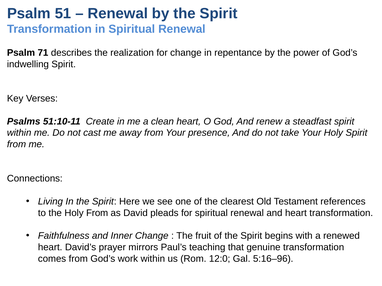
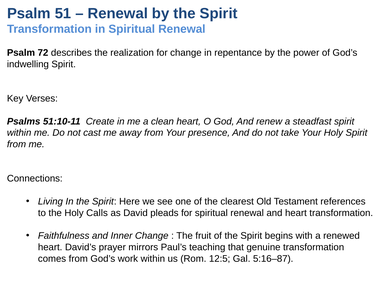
71: 71 -> 72
Holy From: From -> Calls
12:0: 12:0 -> 12:5
5:16–96: 5:16–96 -> 5:16–87
